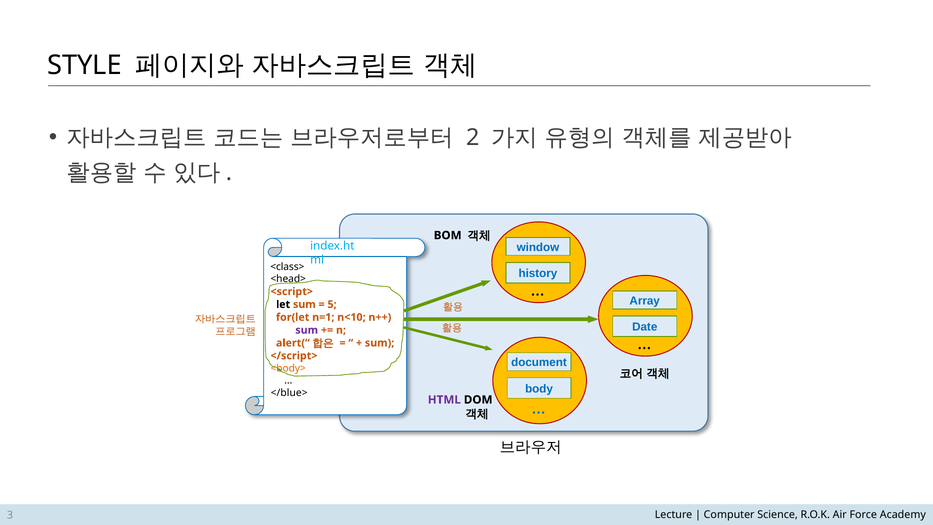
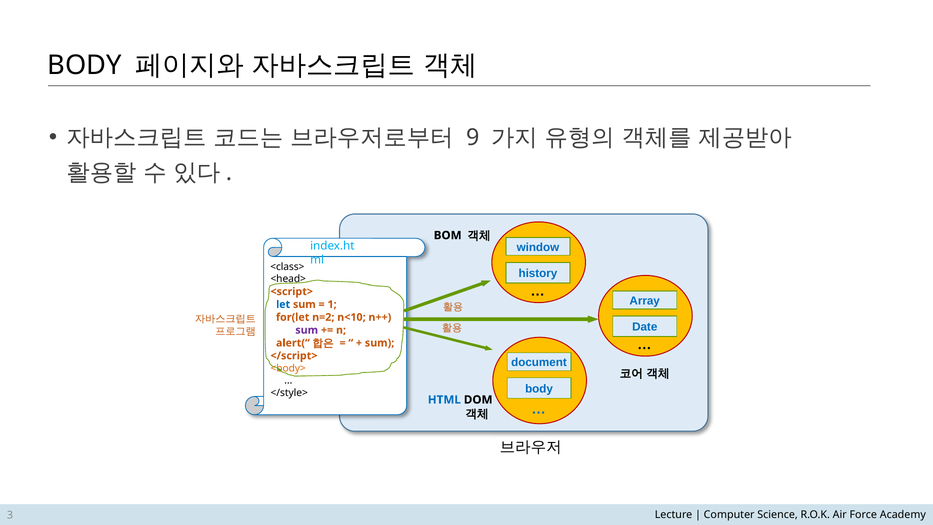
STYLE at (85, 65): STYLE -> BODY
2: 2 -> 9
let colour: black -> blue
5: 5 -> 1
n=1: n=1 -> n=2
</blue>: </blue> -> </style>
HTML colour: purple -> blue
